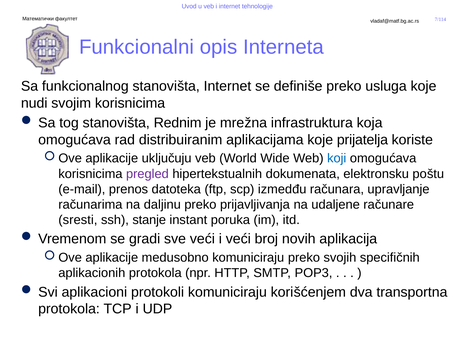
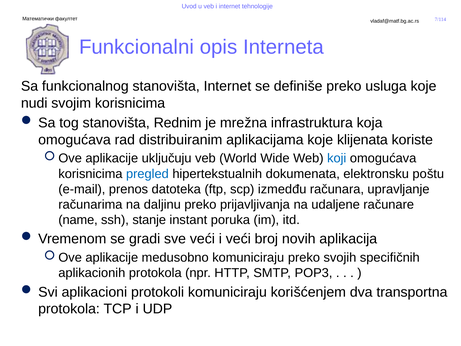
prijatelja: prijatelja -> klijenata
pregled colour: purple -> blue
sresti: sresti -> name
